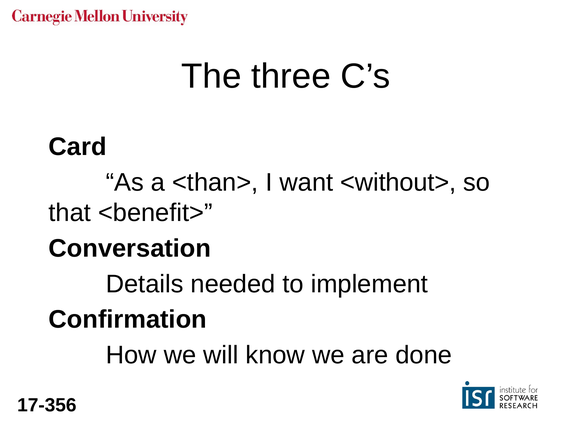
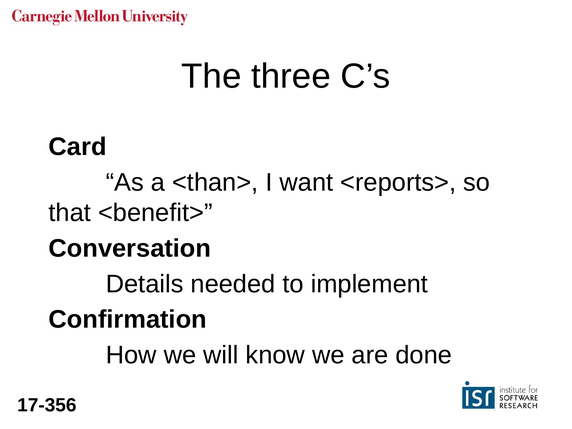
<without>: <without> -> <reports>
